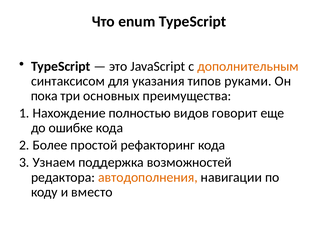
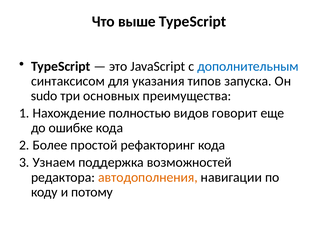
enum: enum -> выше
дополнительным colour: orange -> blue
руками: руками -> запуска
пока: пока -> sudo
вместо: вместо -> потому
